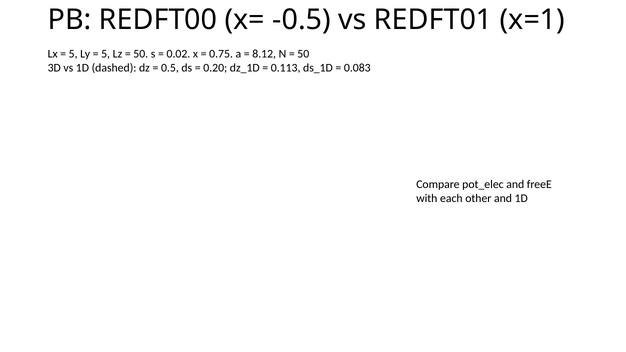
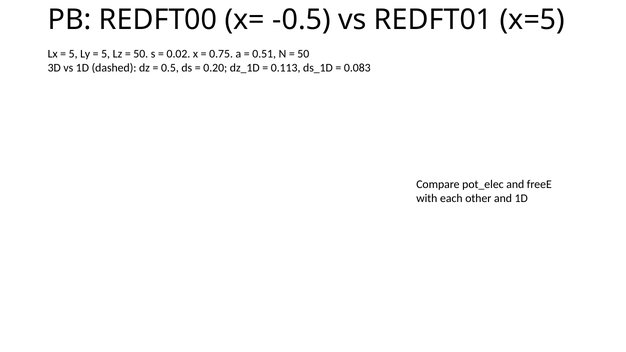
x=1: x=1 -> x=5
8.12: 8.12 -> 0.51
